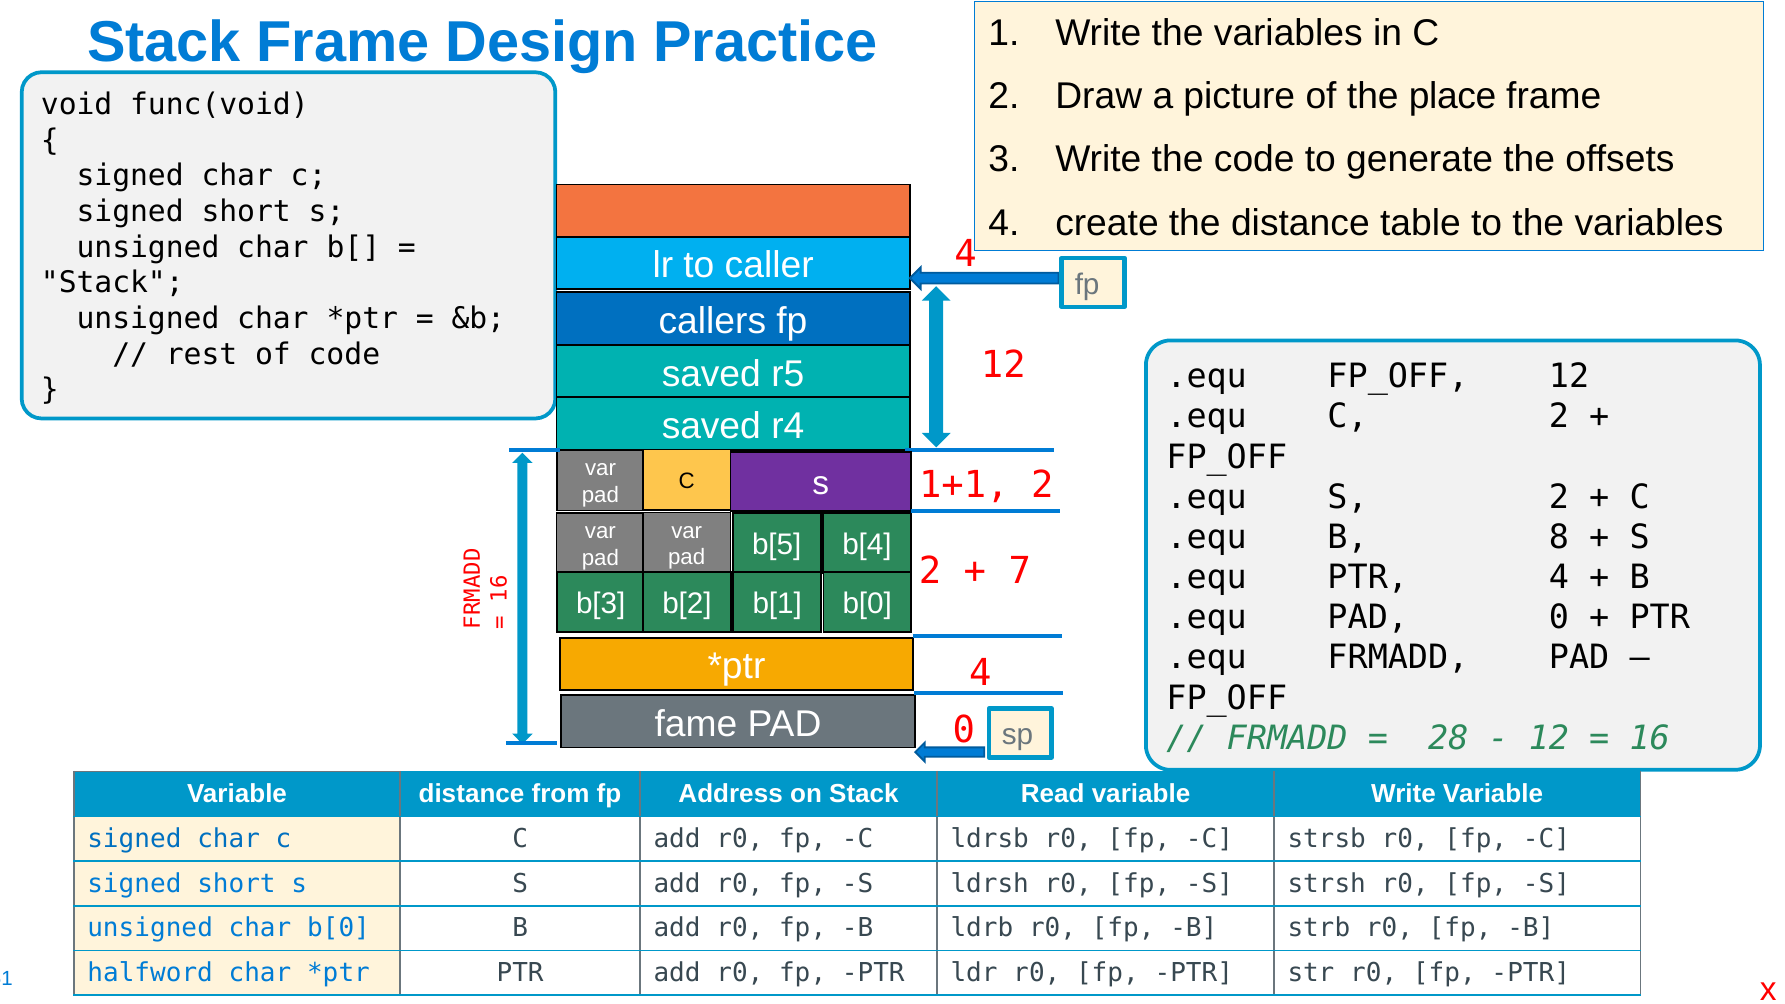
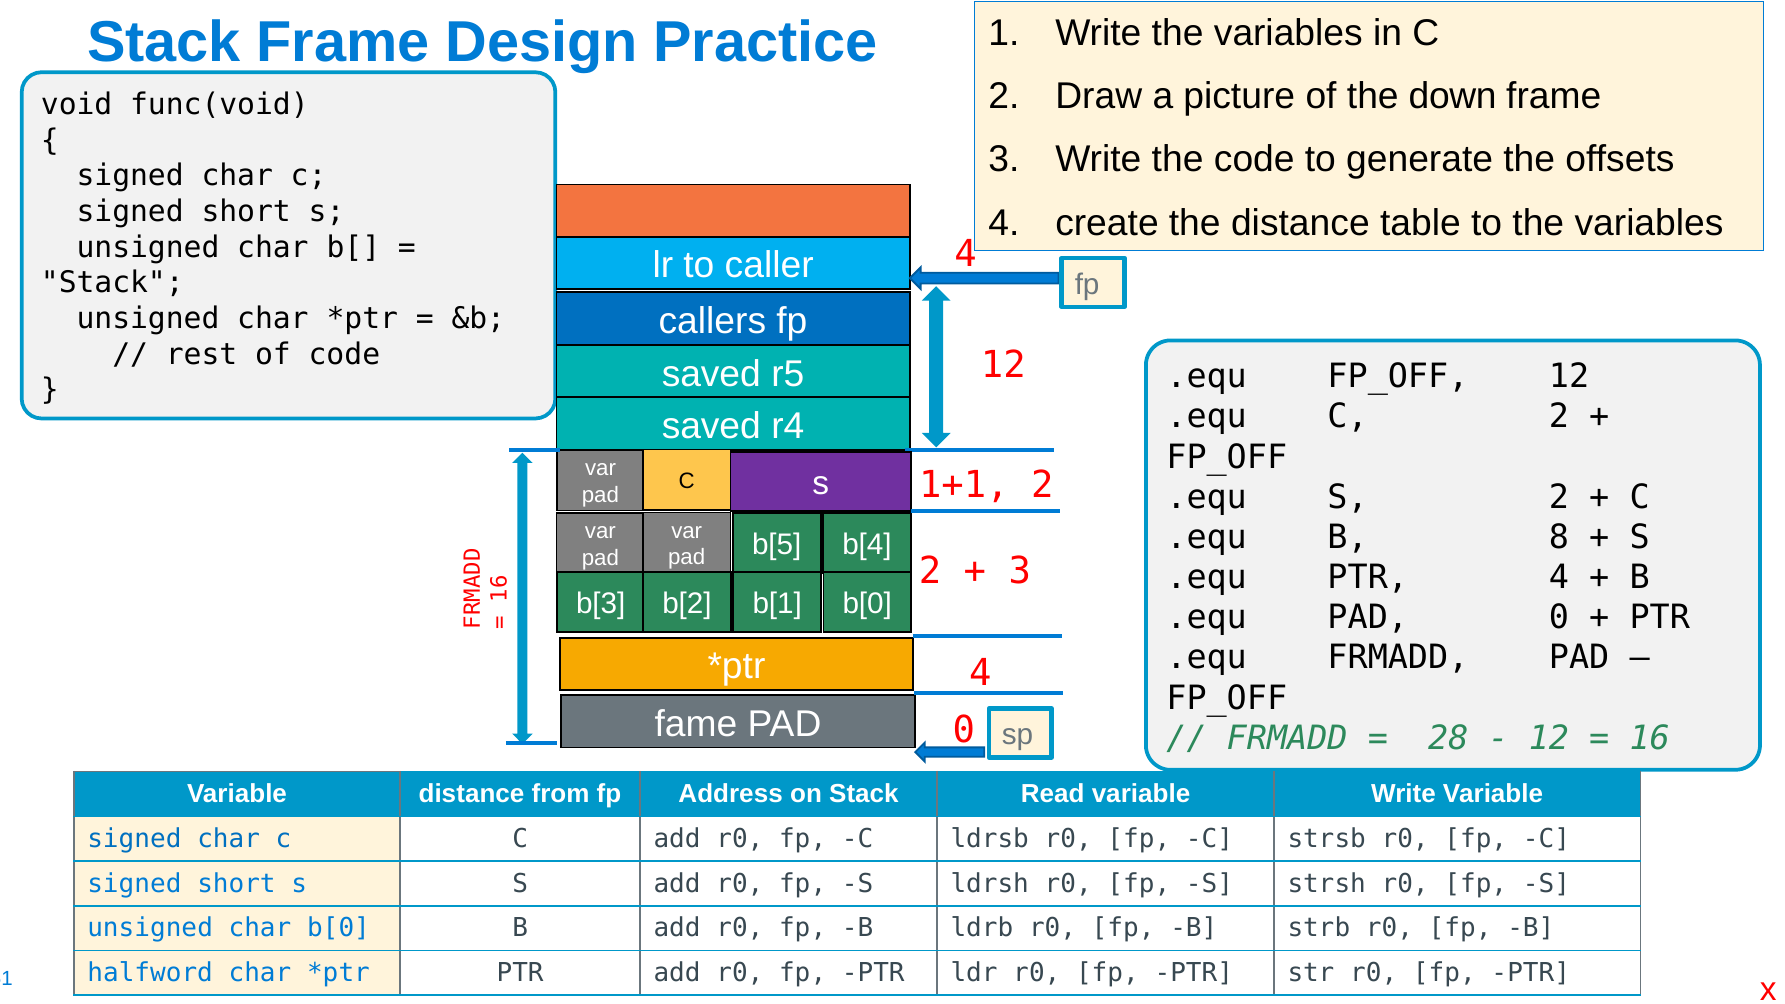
place: place -> down
7 at (1020, 572): 7 -> 3
